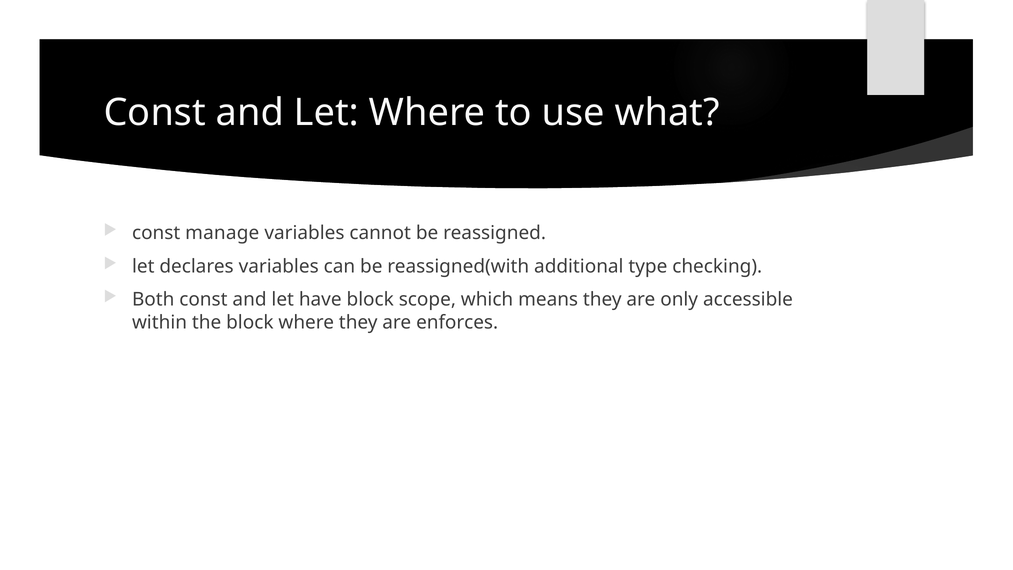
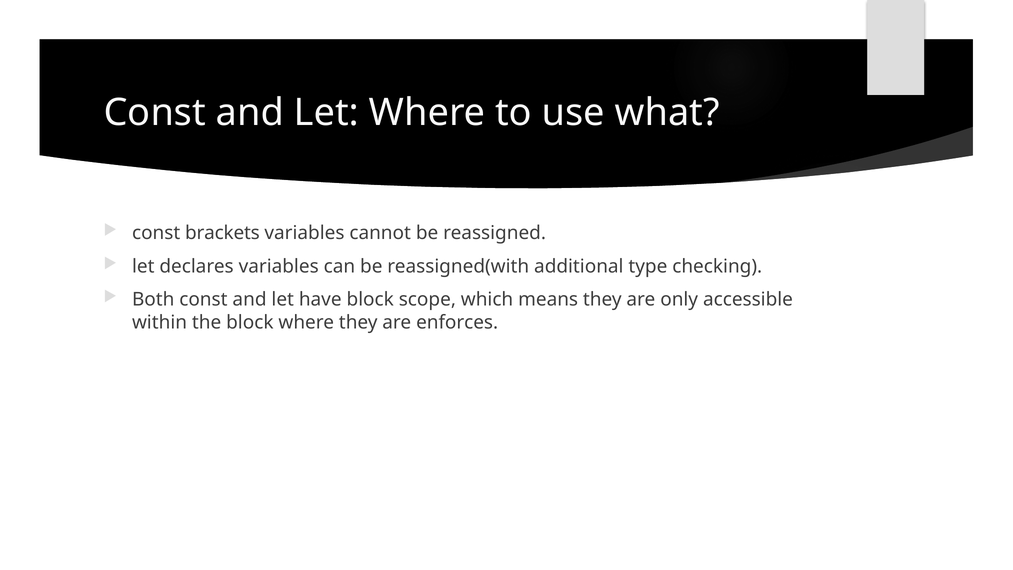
manage: manage -> brackets
